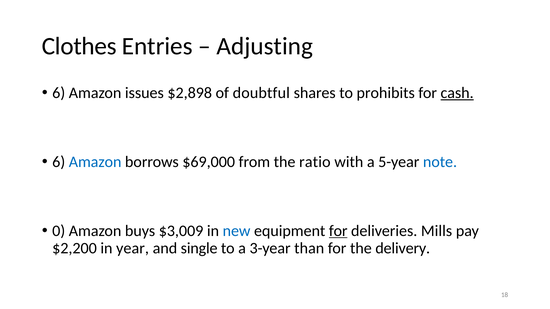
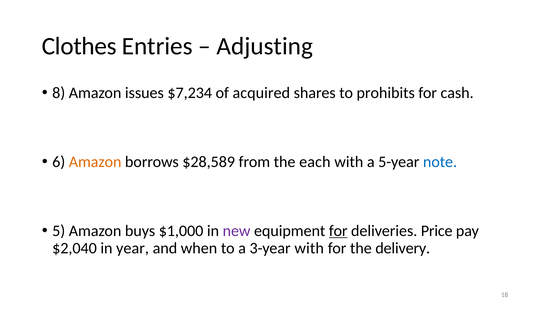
6 at (59, 93): 6 -> 8
$2,898: $2,898 -> $7,234
doubtful: doubtful -> acquired
cash underline: present -> none
Amazon at (95, 162) colour: blue -> orange
$69,000: $69,000 -> $28,589
ratio: ratio -> each
0: 0 -> 5
$3,009: $3,009 -> $1,000
new colour: blue -> purple
Mills: Mills -> Price
$2,200: $2,200 -> $2,040
single: single -> when
3-year than: than -> with
